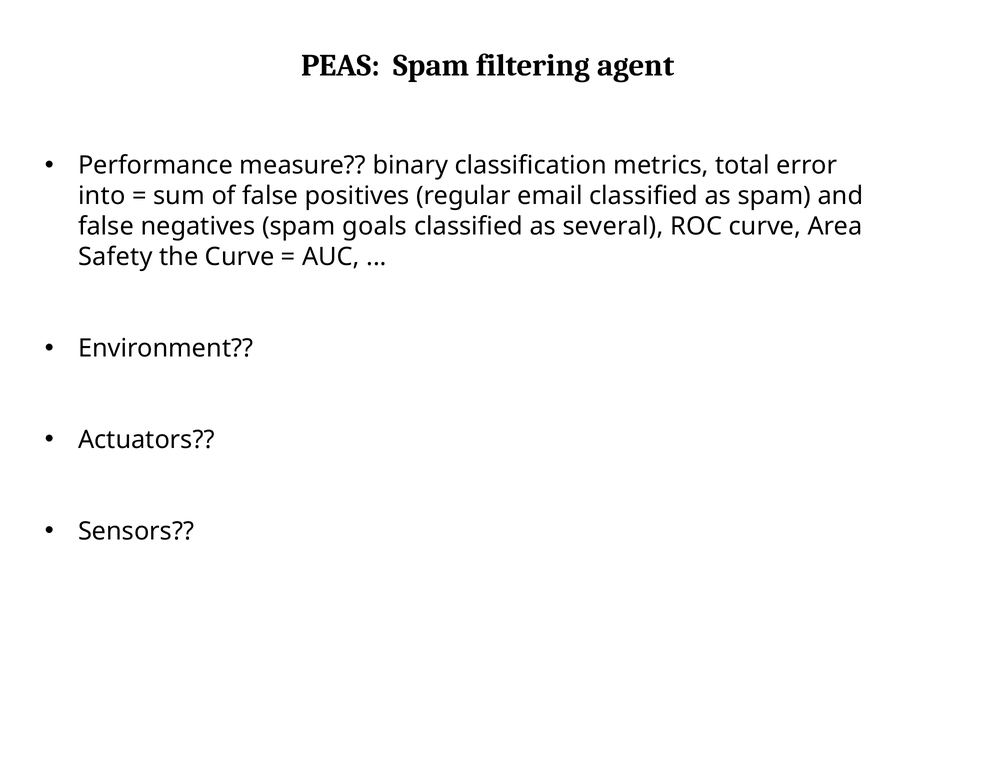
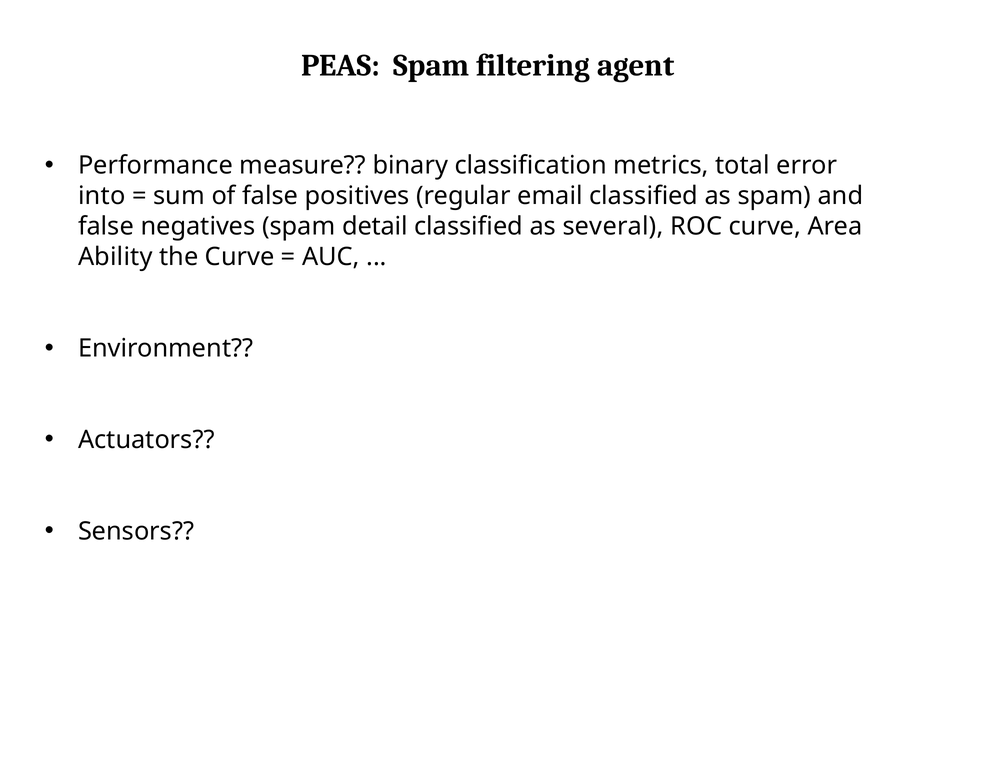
goals: goals -> detail
Safety: Safety -> Ability
